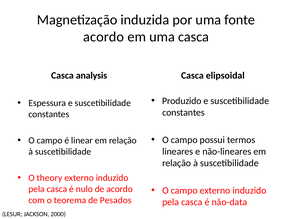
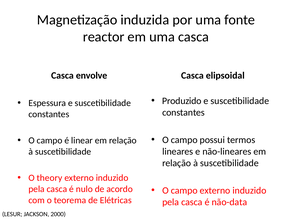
acordo at (104, 37): acordo -> reactor
analysis: analysis -> envolve
Pesados: Pesados -> Elétricas
